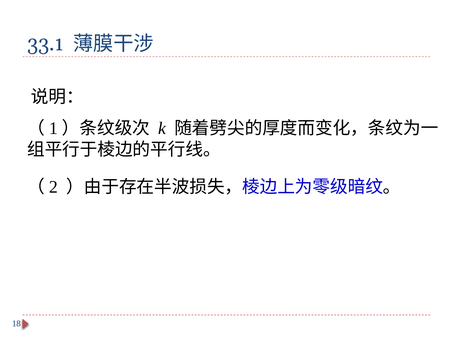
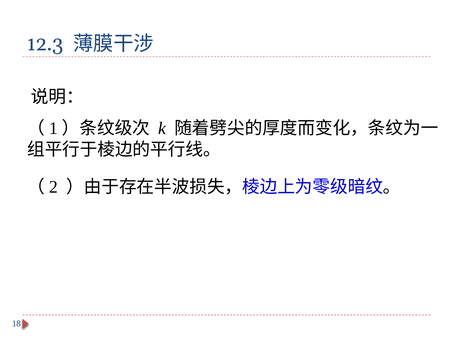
33.1: 33.1 -> 12.3
